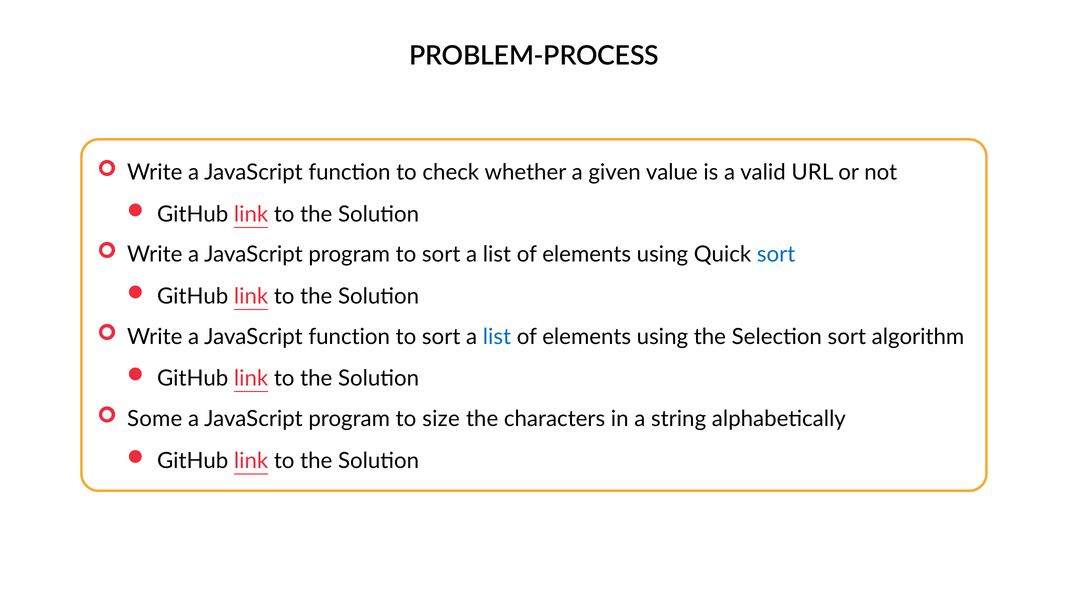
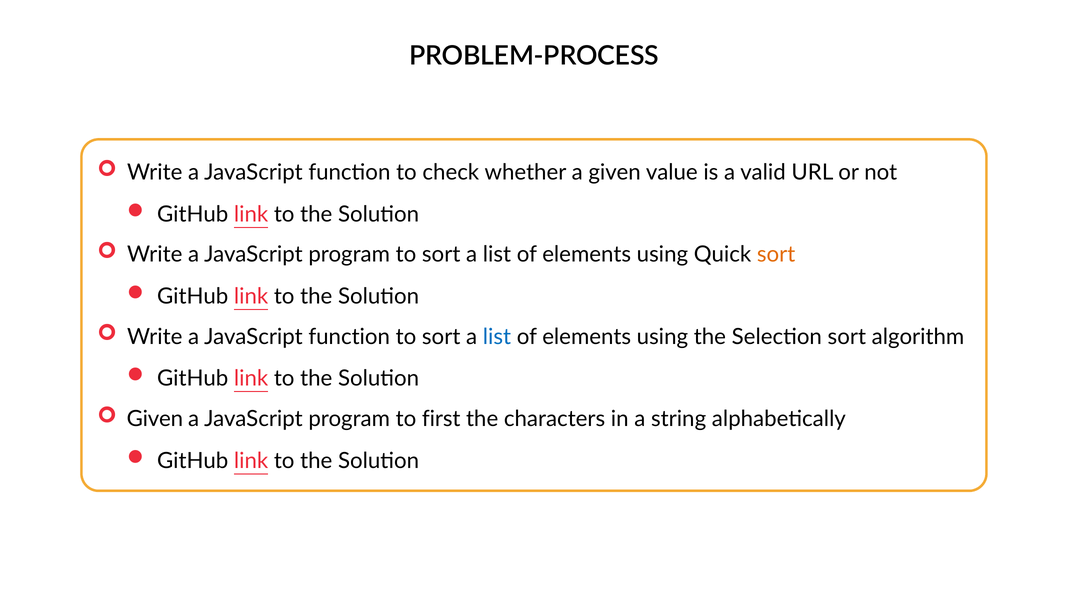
sort at (776, 254) colour: blue -> orange
Some at (155, 419): Some -> Given
size: size -> first
